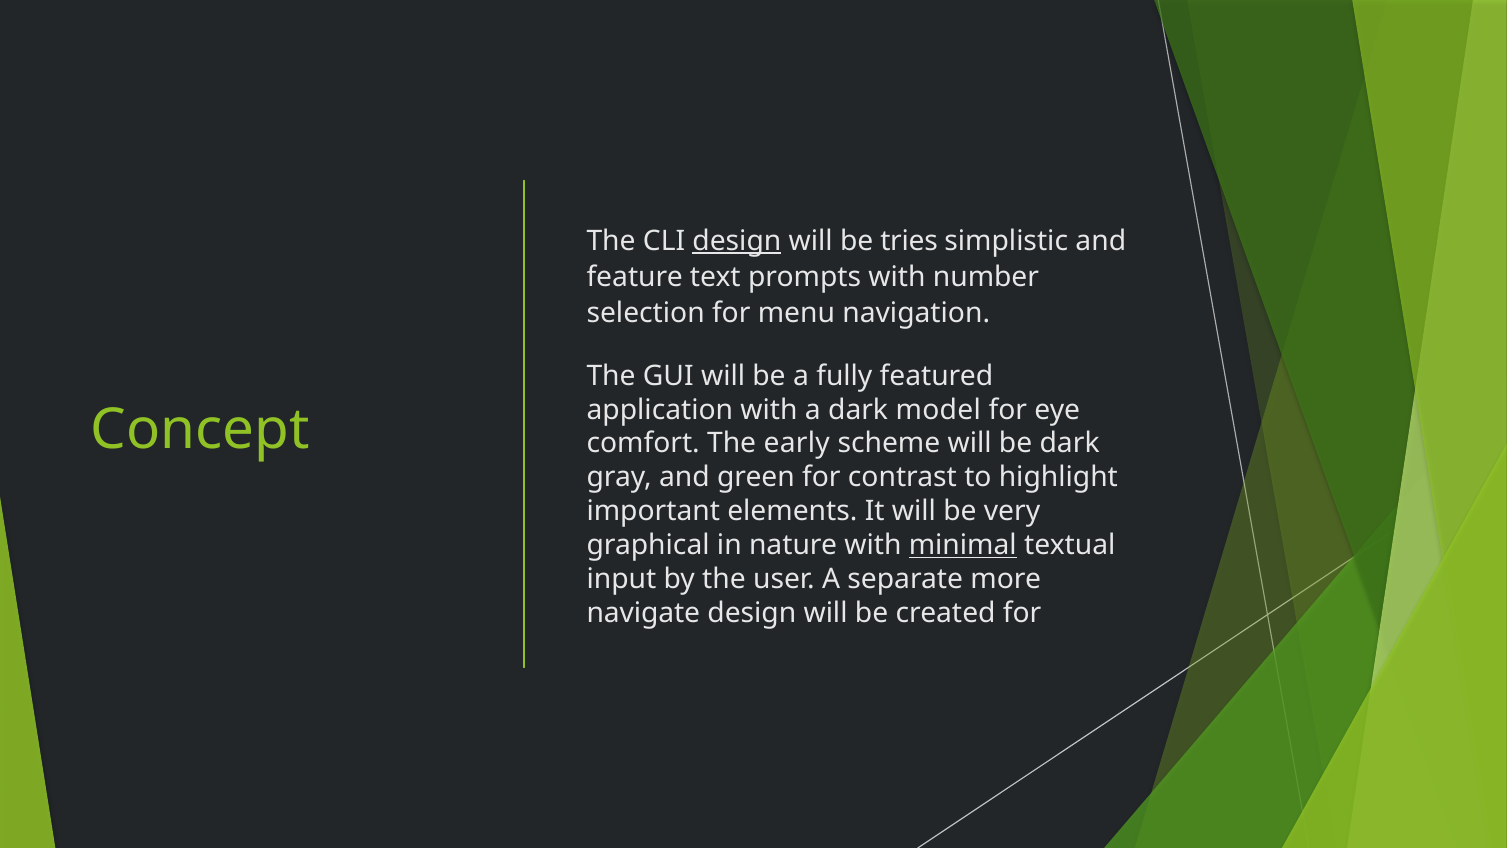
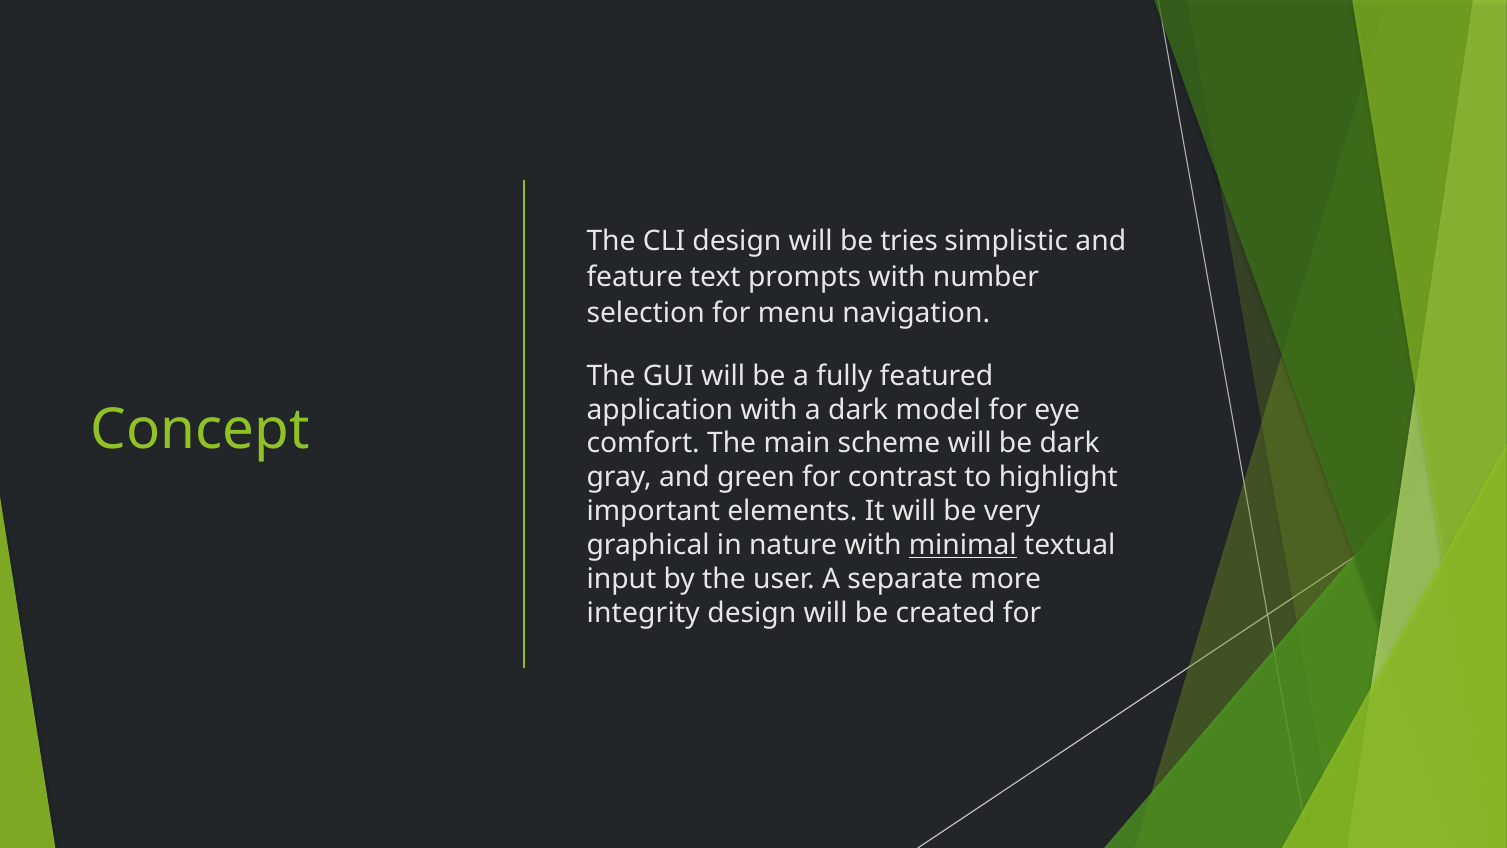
design at (737, 241) underline: present -> none
early: early -> main
navigate: navigate -> integrity
